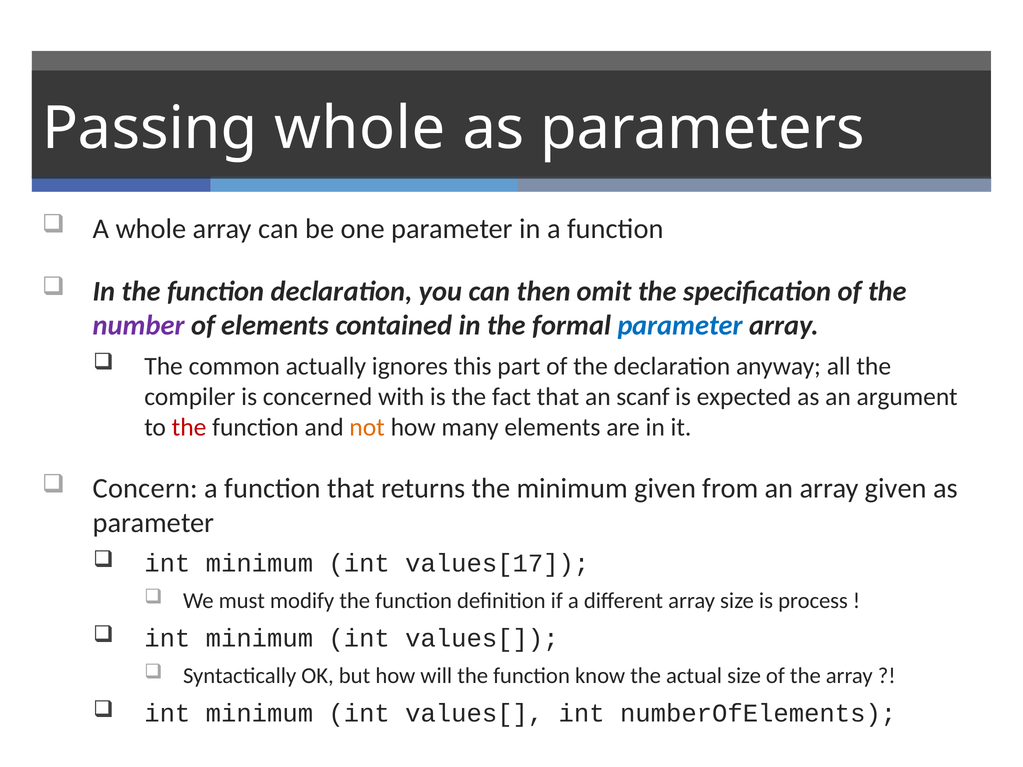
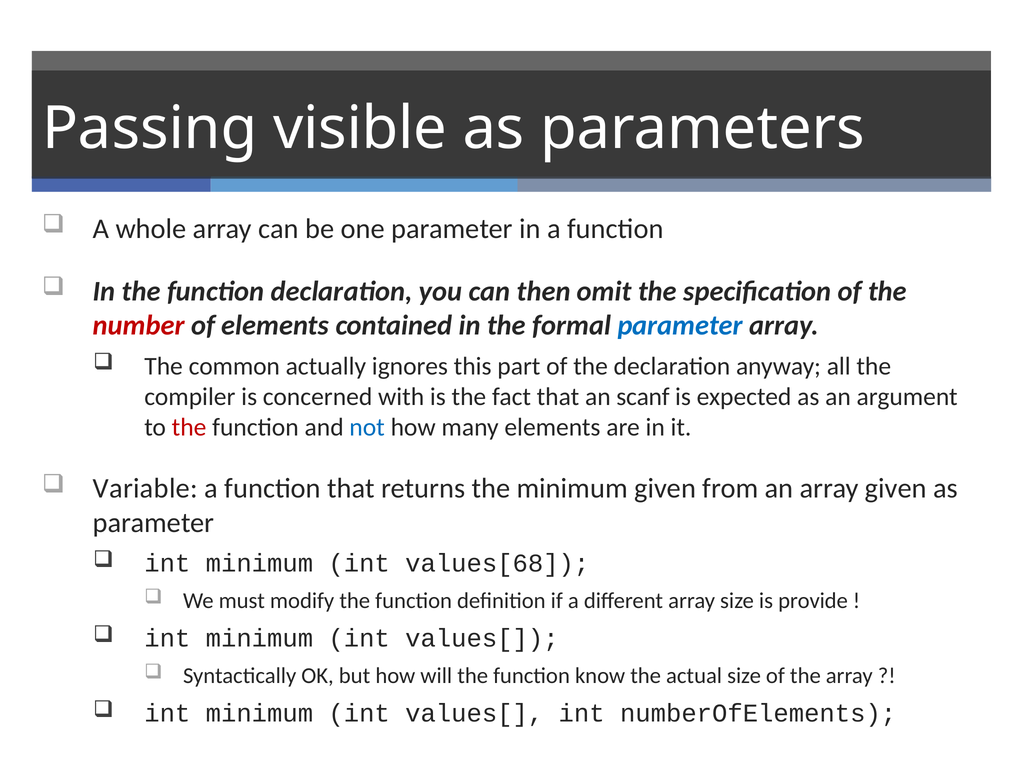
Passing whole: whole -> visible
number colour: purple -> red
not colour: orange -> blue
Concern: Concern -> Variable
values[17: values[17 -> values[68
process: process -> provide
